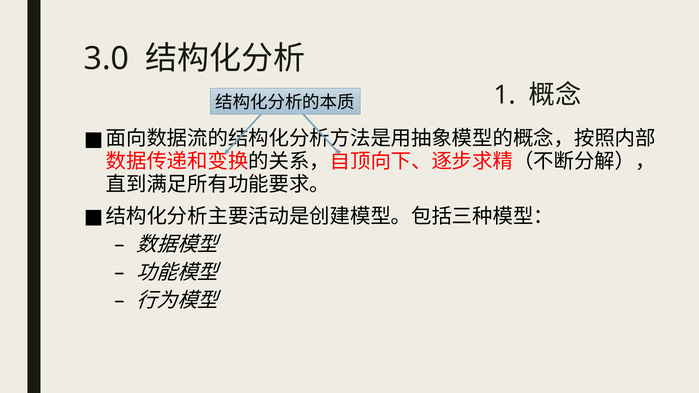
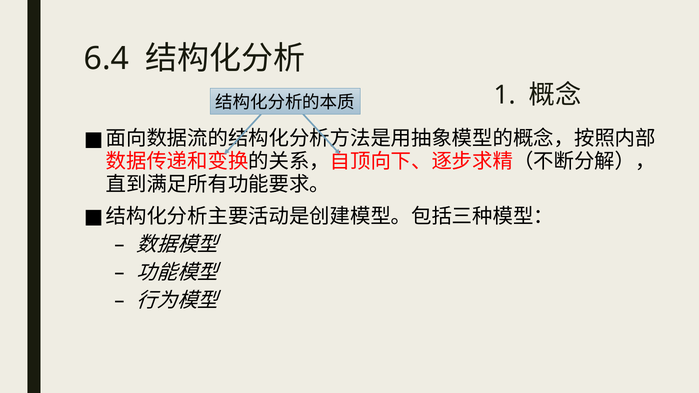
3.0: 3.0 -> 6.4
